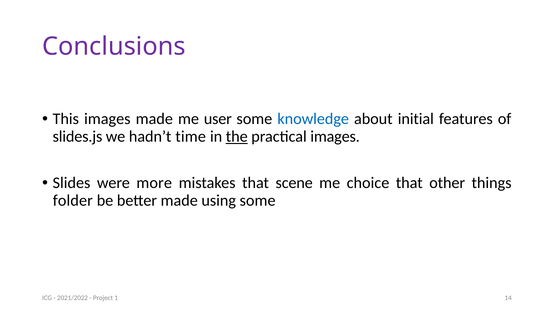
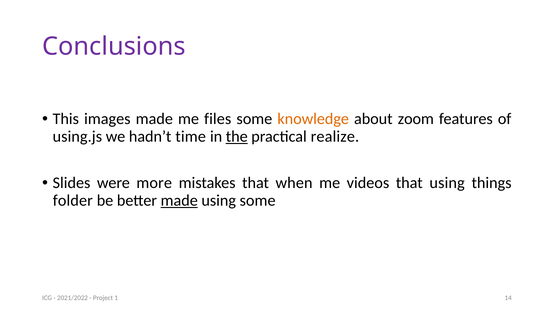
user: user -> files
knowledge colour: blue -> orange
initial: initial -> zoom
slides.js: slides.js -> using.js
practical images: images -> realize
scene: scene -> when
choice: choice -> videos
that other: other -> using
made at (179, 200) underline: none -> present
